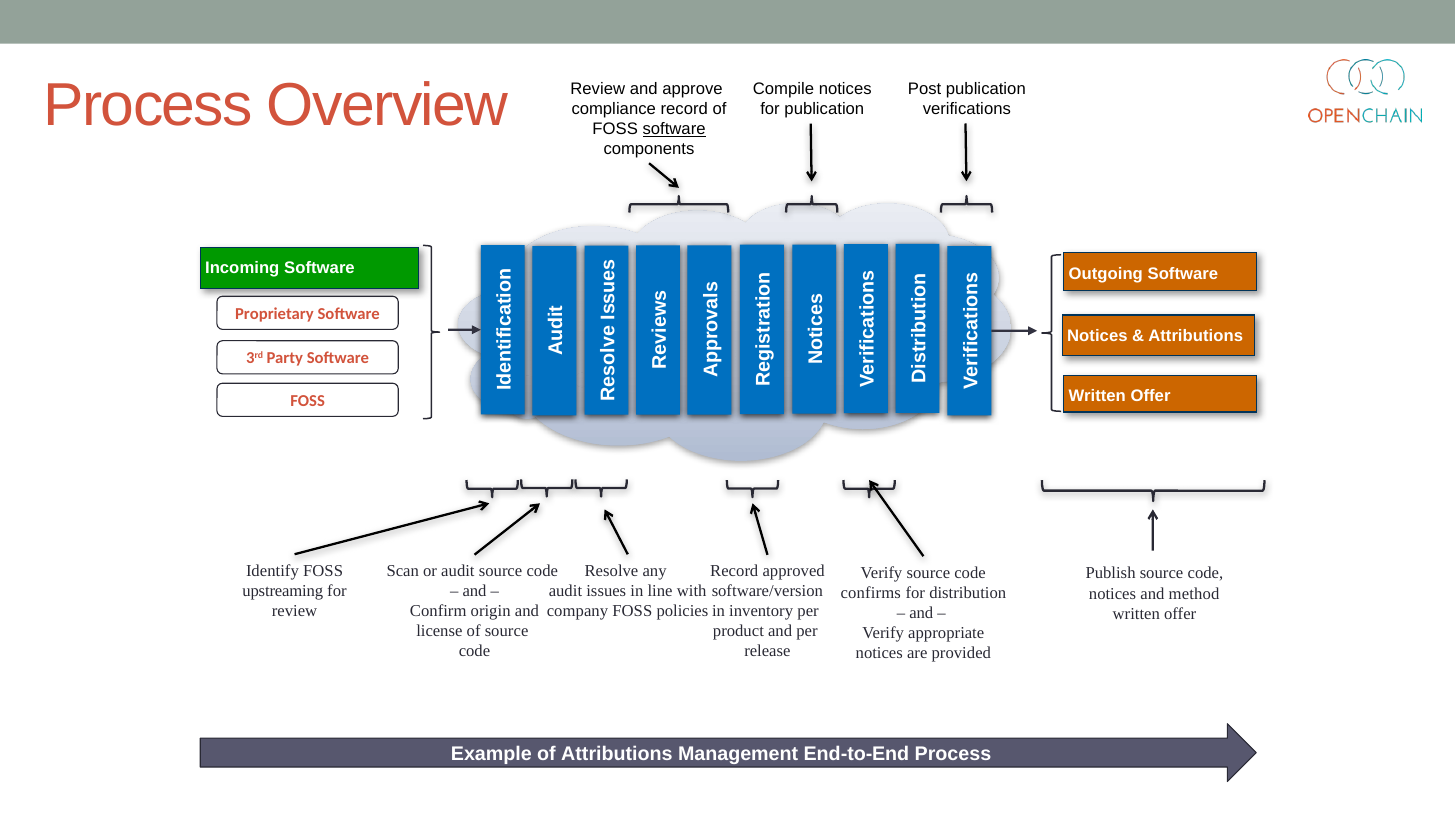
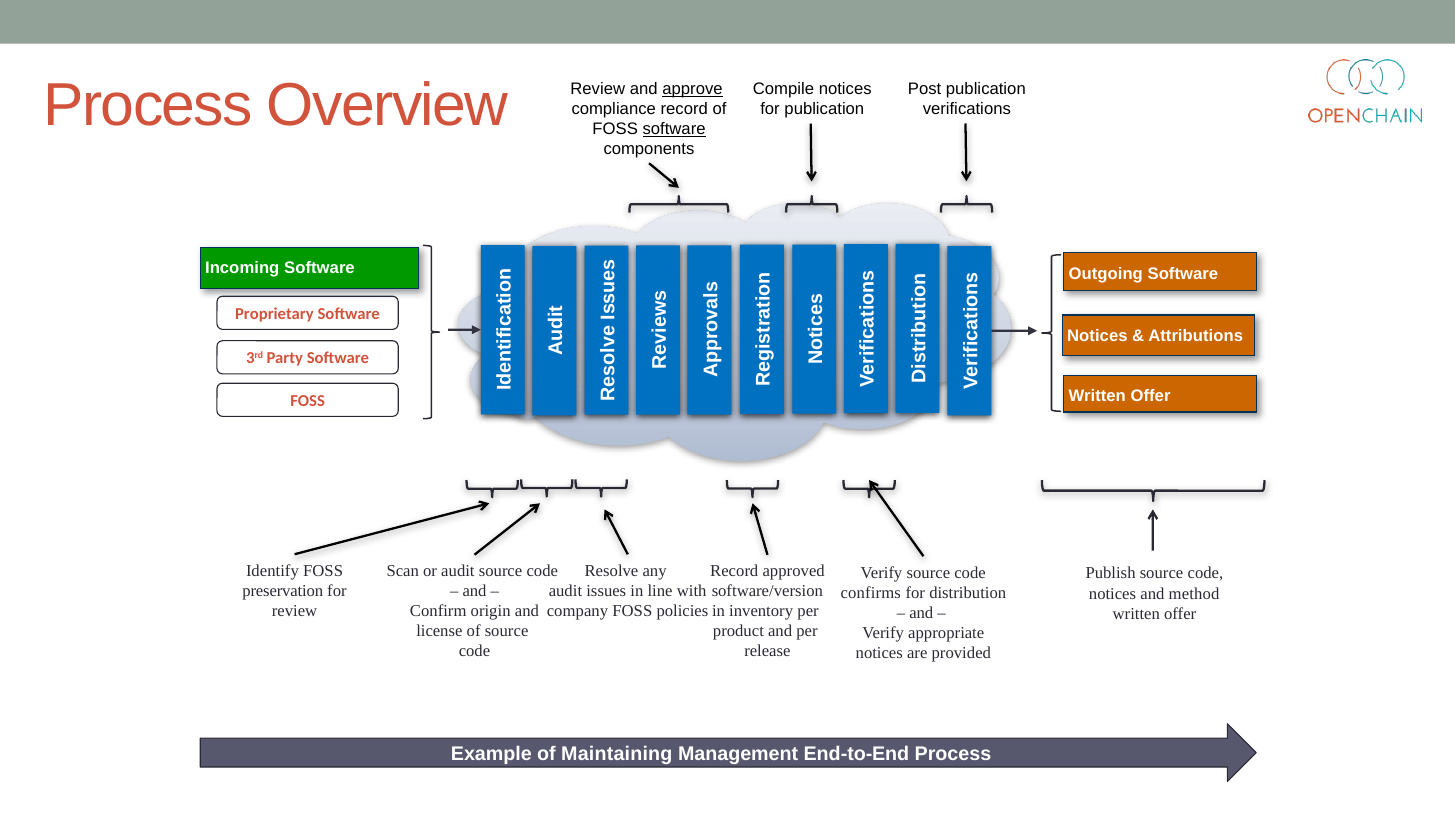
approve underline: none -> present
upstreaming: upstreaming -> preservation
of Attributions: Attributions -> Maintaining
